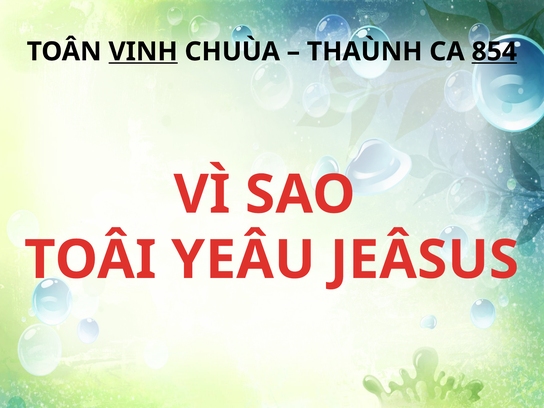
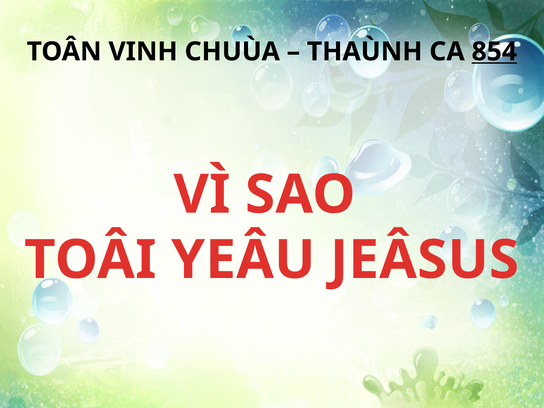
VINH underline: present -> none
